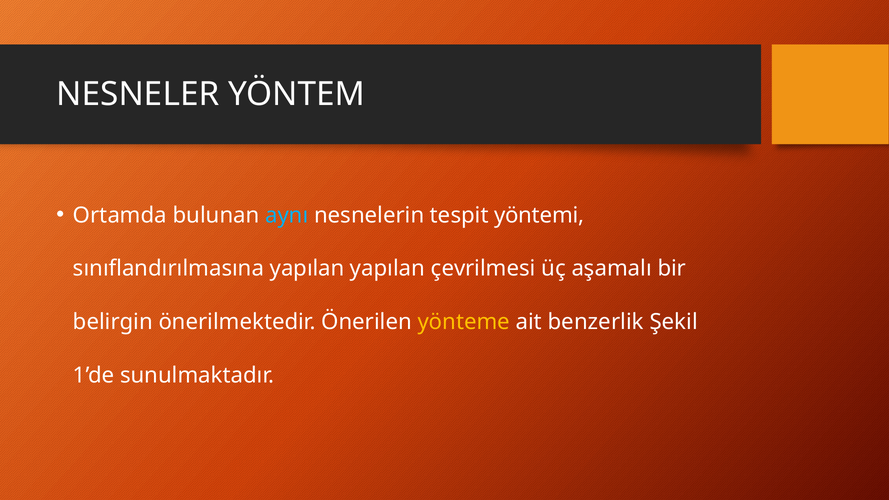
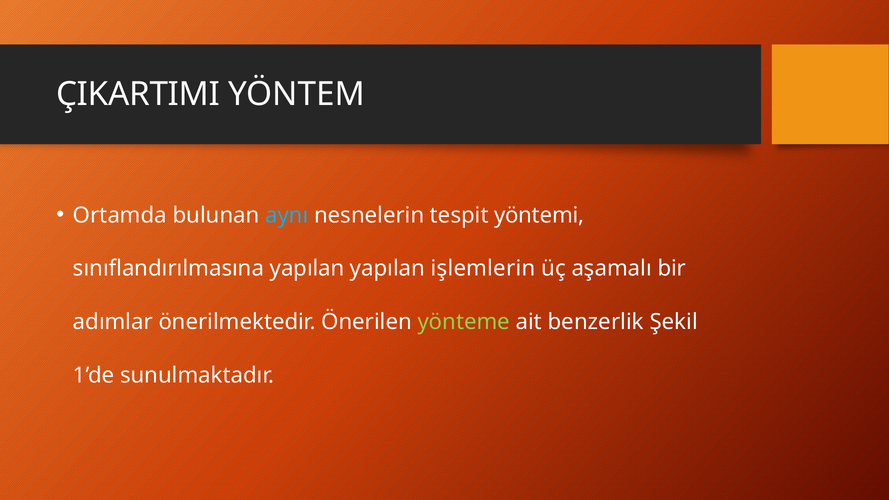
NESNELER: NESNELER -> ÇIKARTIMI
çevrilmesi: çevrilmesi -> işlemlerin
belirgin: belirgin -> adımlar
yönteme colour: yellow -> light green
